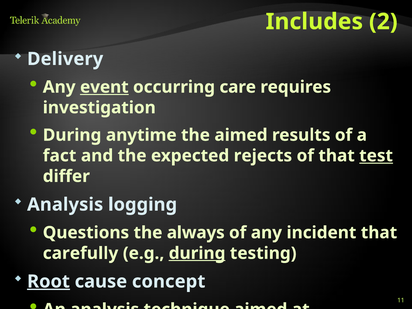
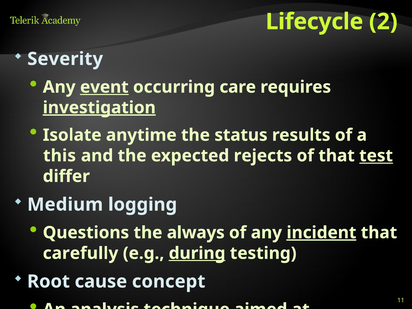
Includes: Includes -> Lifecycle
Delivery: Delivery -> Severity
investigation underline: none -> present
During at (72, 135): During -> Isolate
the aimed: aimed -> status
fact: fact -> this
Analysis at (65, 205): Analysis -> Medium
incident underline: none -> present
Root at (49, 281) underline: present -> none
